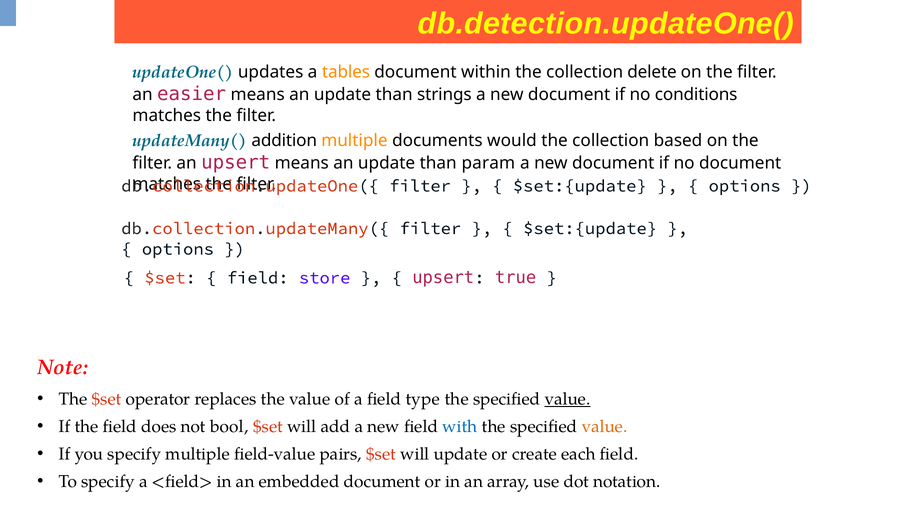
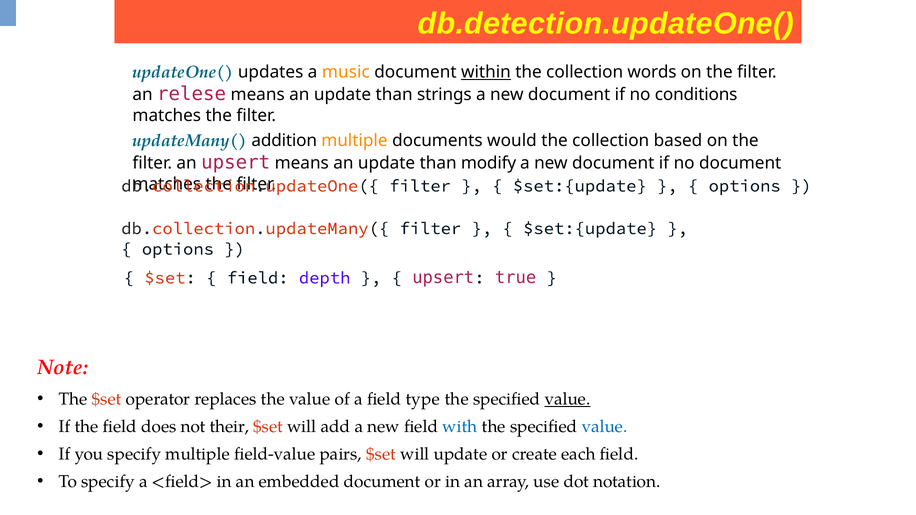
tables: tables -> music
within underline: none -> present
delete: delete -> words
easier: easier -> relese
param: param -> modify
store: store -> depth
bool: bool -> their
value at (605, 427) colour: orange -> blue
